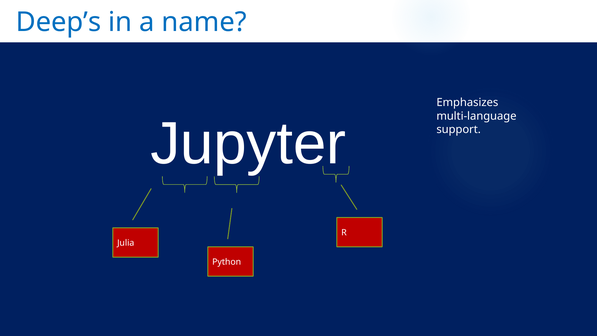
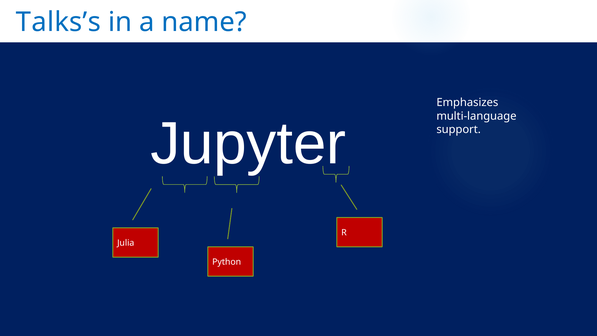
Deep’s: Deep’s -> Talks’s
